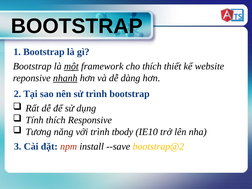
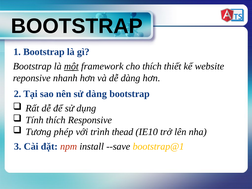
nhanh underline: present -> none
sử trình: trình -> dàng
năng: năng -> phép
tbody: tbody -> thead
bootstrap@2: bootstrap@2 -> bootstrap@1
